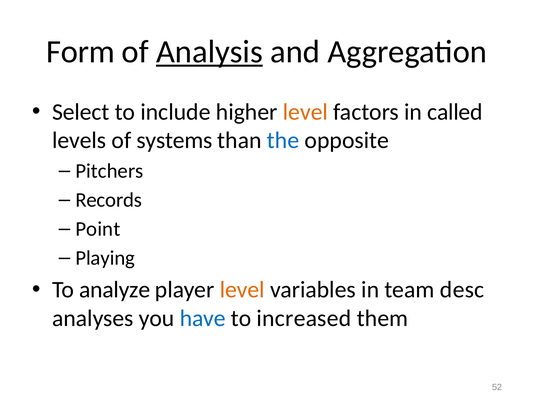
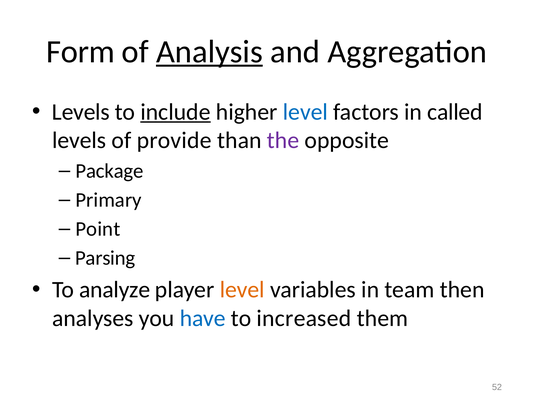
Select at (81, 112): Select -> Levels
include underline: none -> present
level at (305, 112) colour: orange -> blue
systems: systems -> provide
the colour: blue -> purple
Pitchers: Pitchers -> Package
Records: Records -> Primary
Playing: Playing -> Parsing
desc: desc -> then
